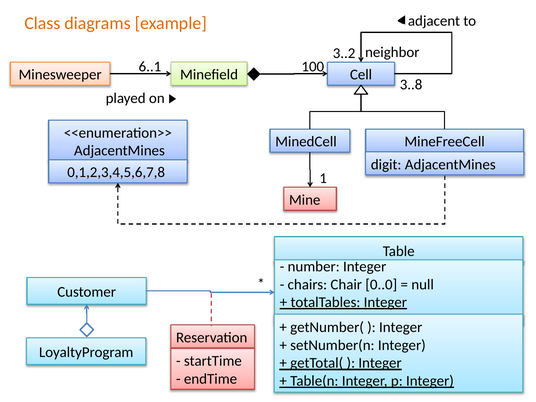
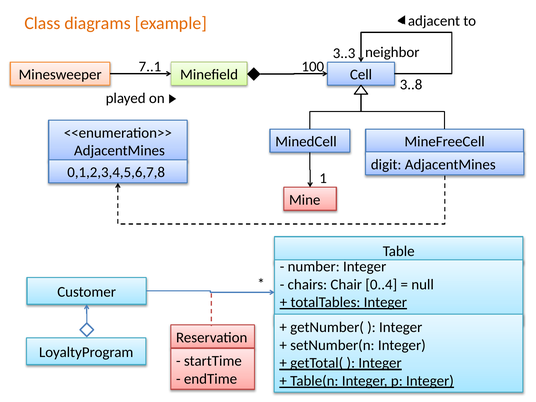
3..2: 3..2 -> 3..3
6..1: 6..1 -> 7..1
0..0: 0..0 -> 0..4
